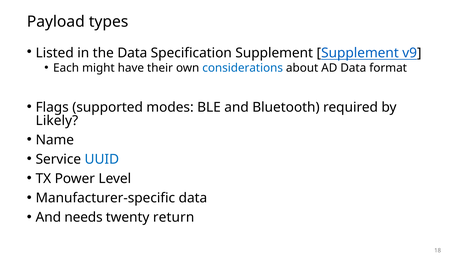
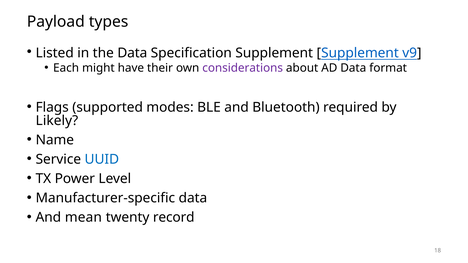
considerations colour: blue -> purple
needs: needs -> mean
return: return -> record
